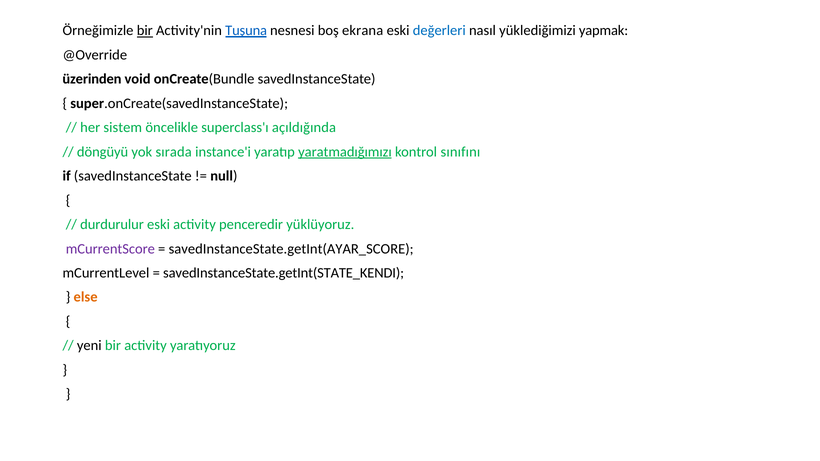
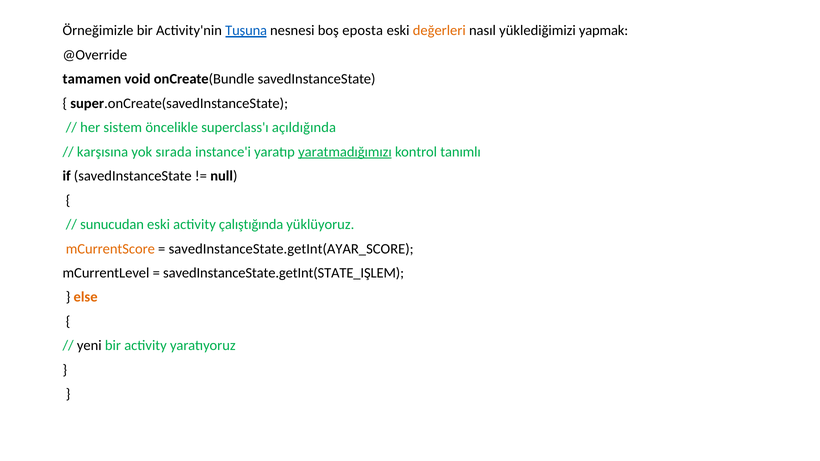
bir at (145, 31) underline: present -> none
ekrana: ekrana -> eposta
değerleri colour: blue -> orange
üzerinden: üzerinden -> tamamen
döngüyü: döngüyü -> karşısına
sınıfını: sınıfını -> tanımlı
durdurulur: durdurulur -> sunucudan
penceredir: penceredir -> çalıştığında
mCurrentScore colour: purple -> orange
savedInstanceState.getInt(STATE_KENDI: savedInstanceState.getInt(STATE_KENDI -> savedInstanceState.getInt(STATE_IŞLEM
